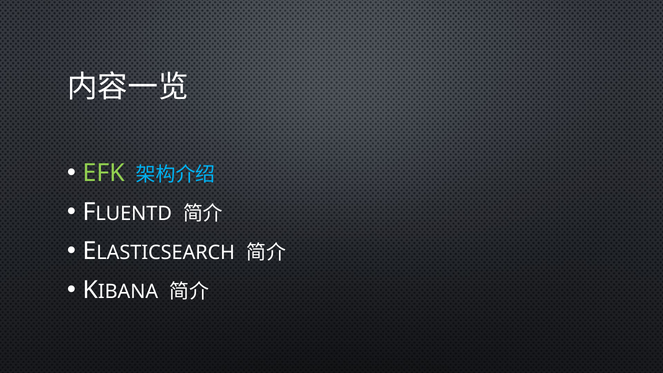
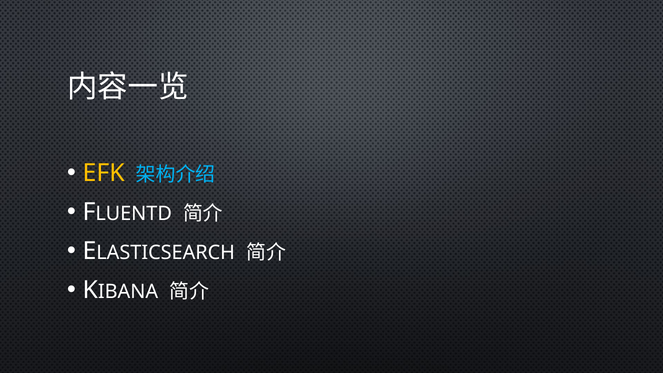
EFK colour: light green -> yellow
